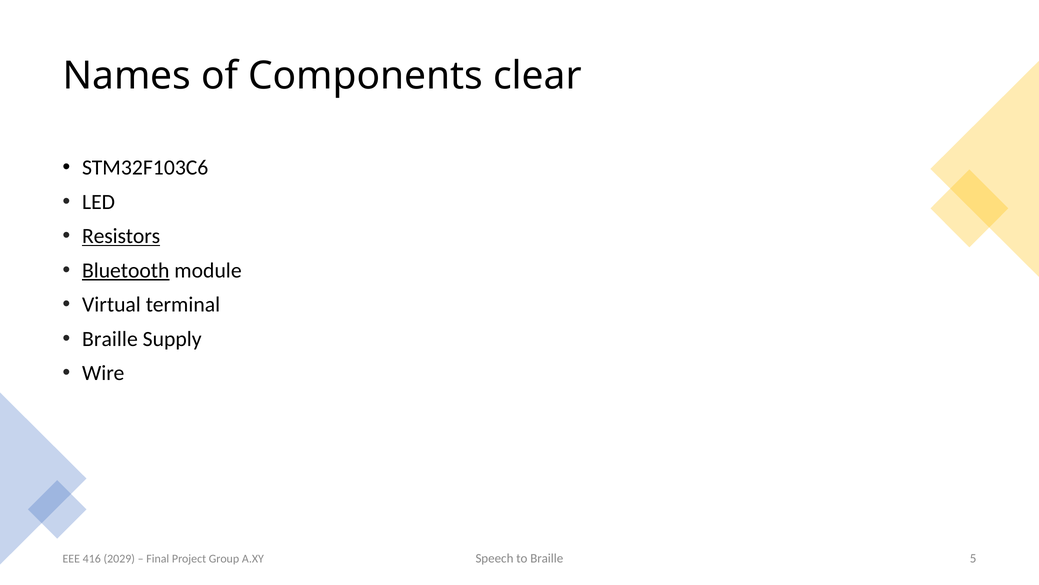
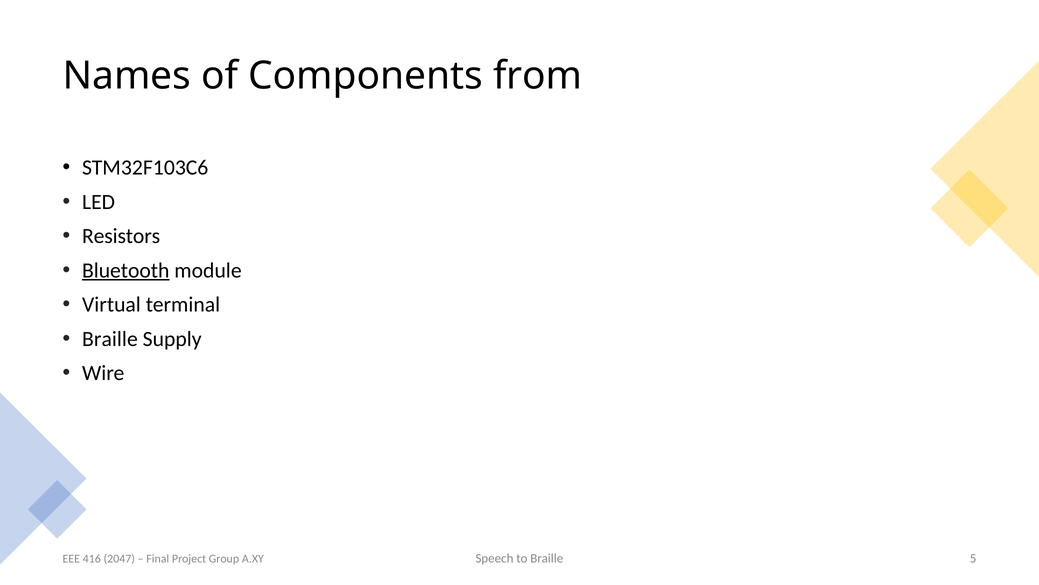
clear: clear -> from
Resistors underline: present -> none
2029: 2029 -> 2047
